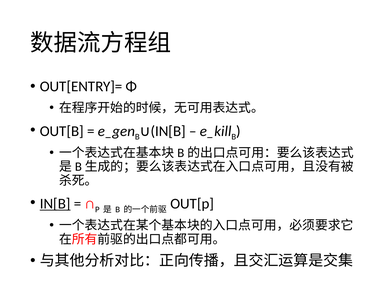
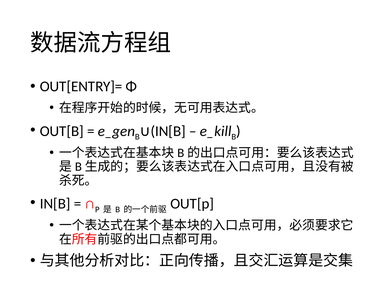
IN[B at (55, 204) underline: present -> none
